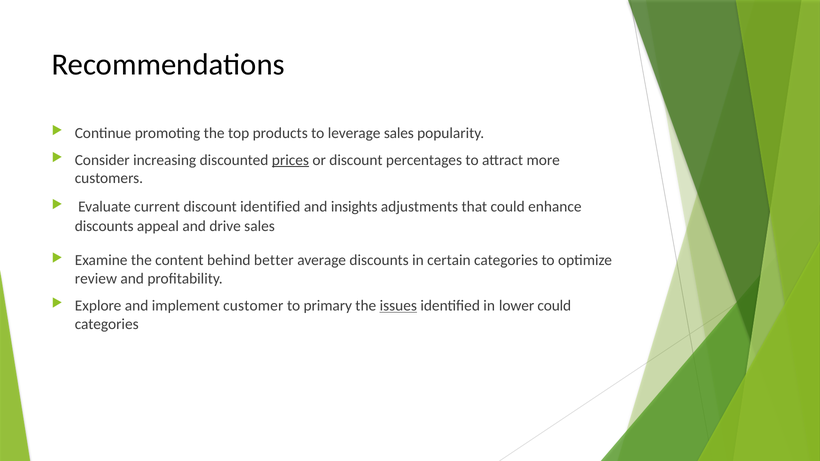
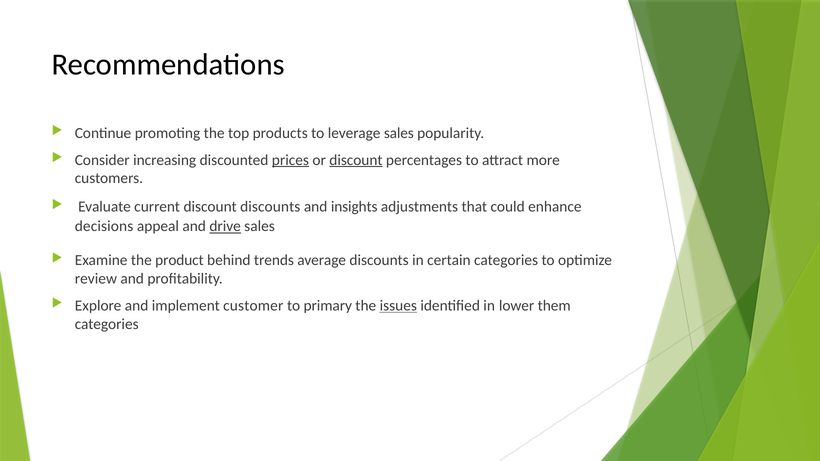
discount at (356, 160) underline: none -> present
discount identified: identified -> discounts
discounts at (104, 227): discounts -> decisions
drive underline: none -> present
content: content -> product
better: better -> trends
lower could: could -> them
